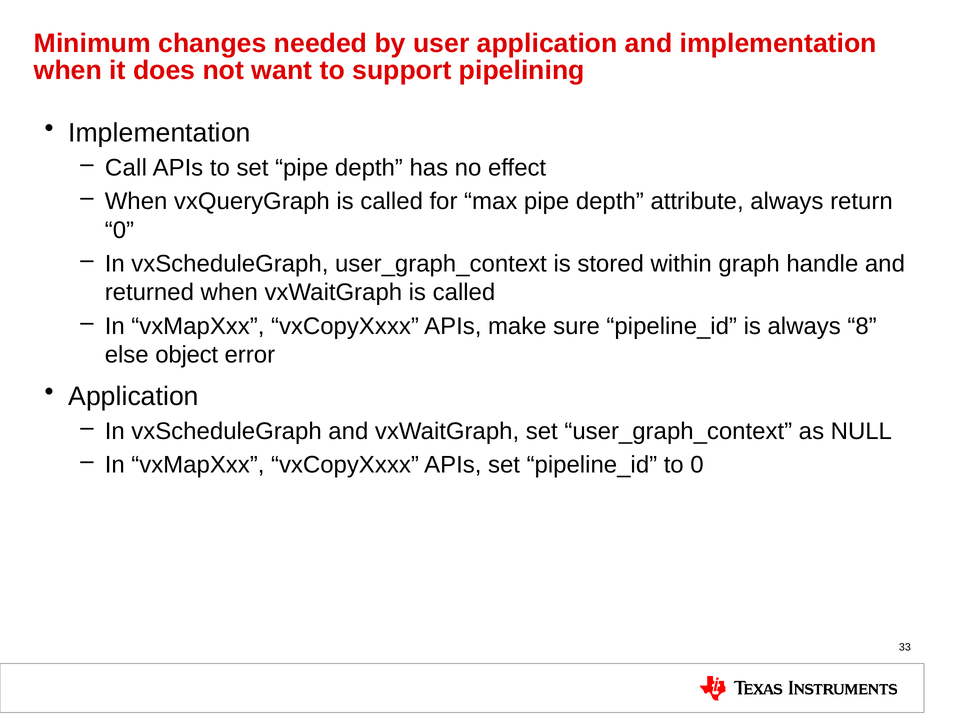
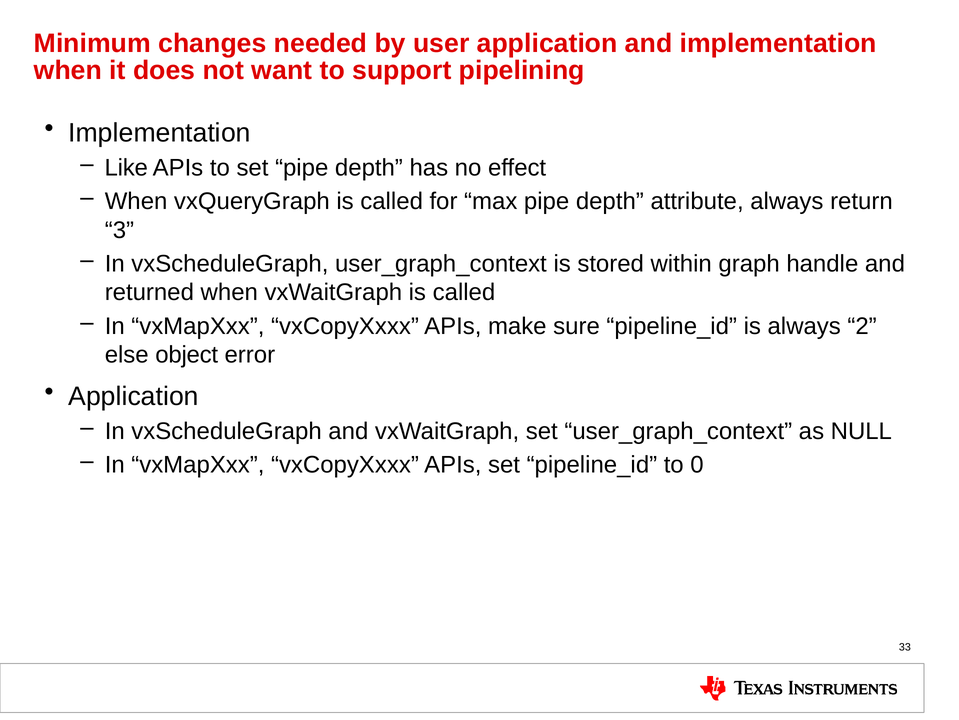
Call: Call -> Like
0 at (119, 230): 0 -> 3
8: 8 -> 2
